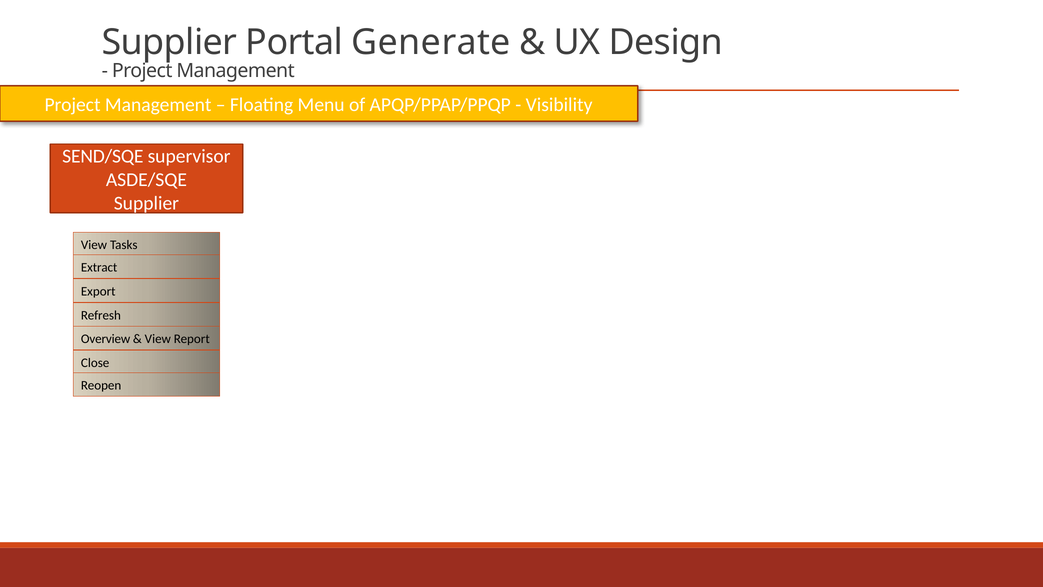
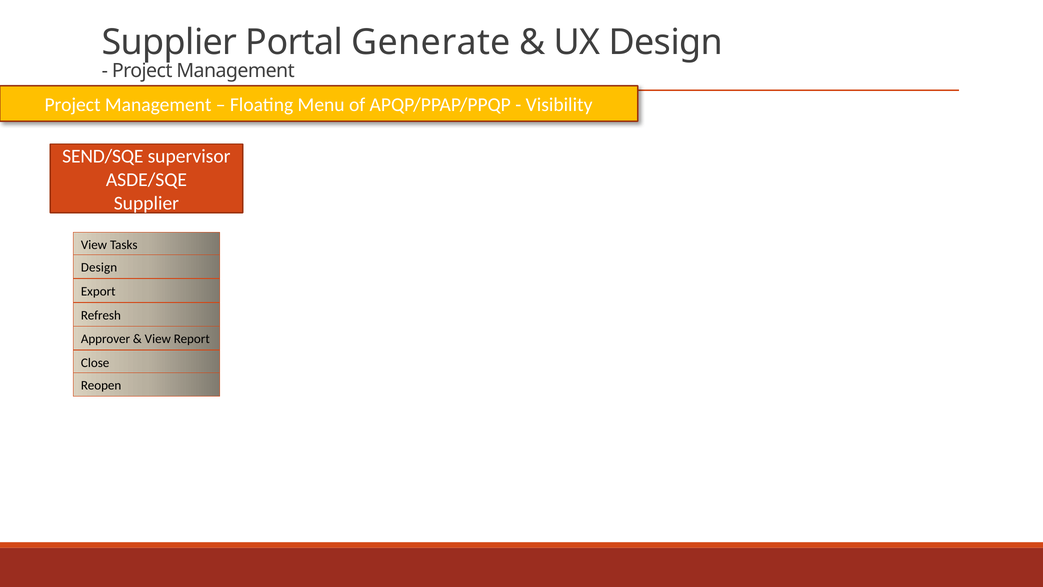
Extract at (99, 267): Extract -> Design
Overview: Overview -> Approver
